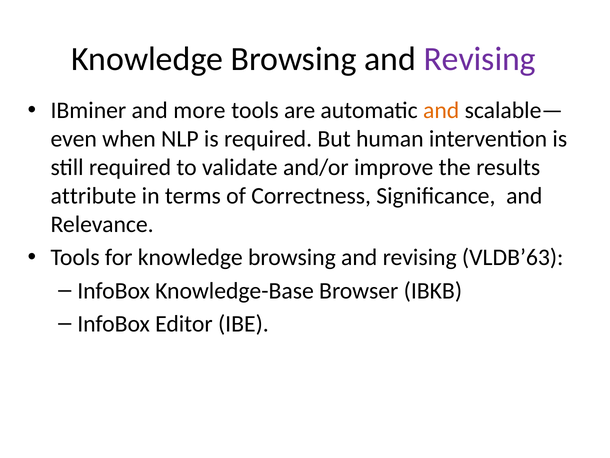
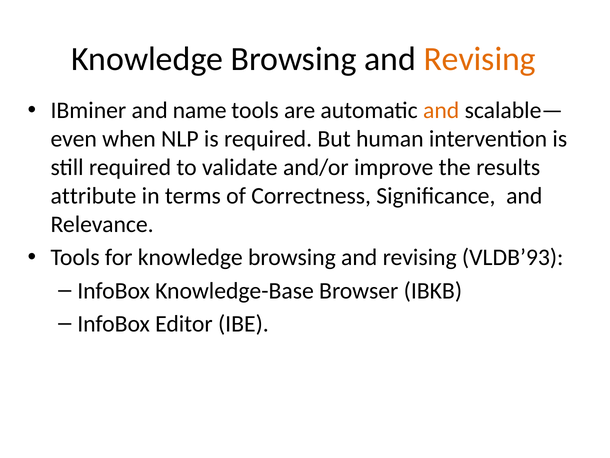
Revising at (480, 59) colour: purple -> orange
more: more -> name
VLDB’63: VLDB’63 -> VLDB’93
